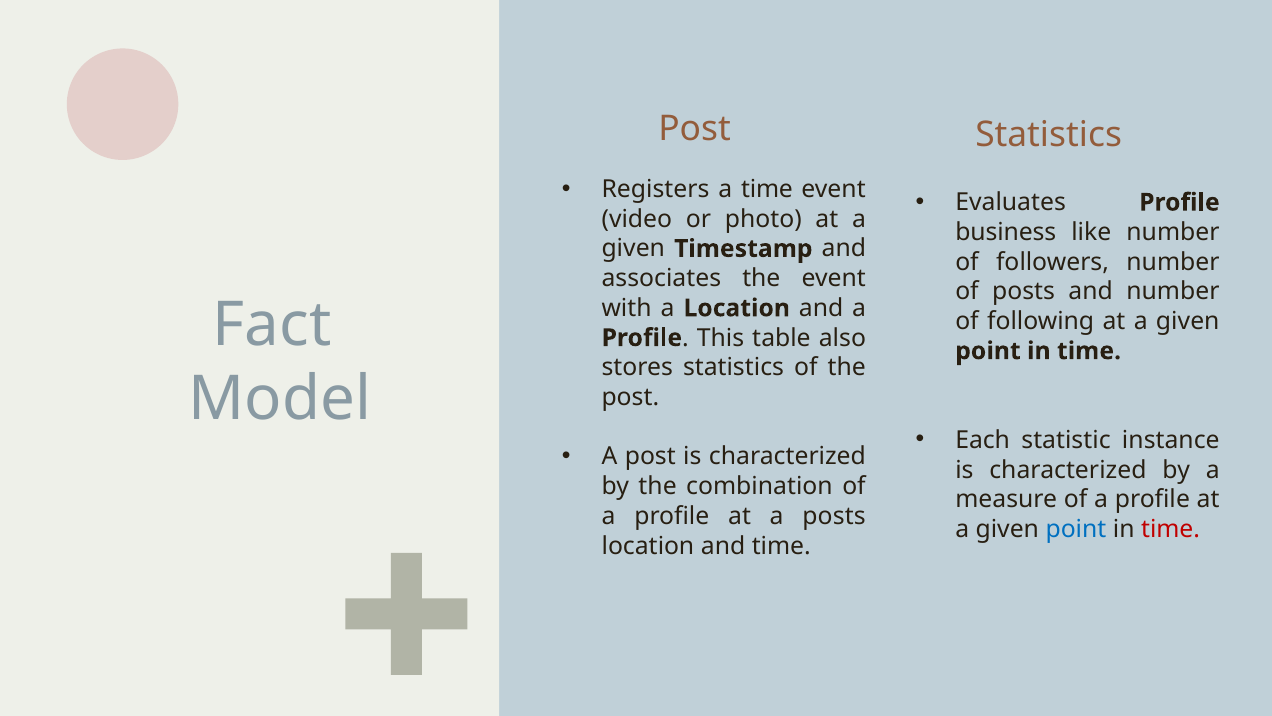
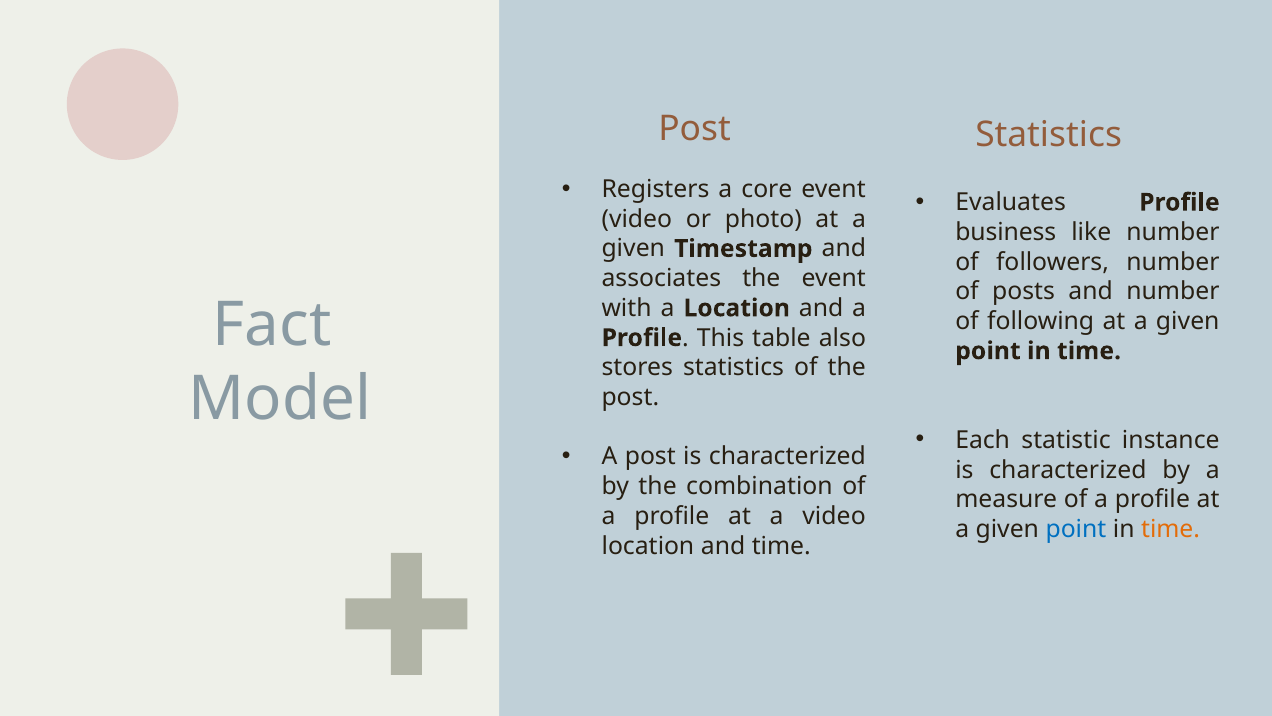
a time: time -> core
a posts: posts -> video
time at (1171, 529) colour: red -> orange
